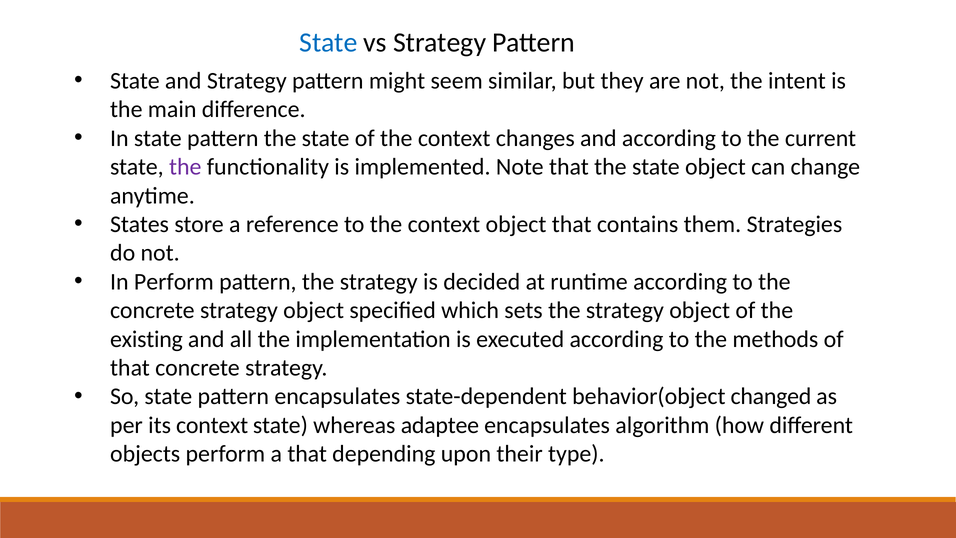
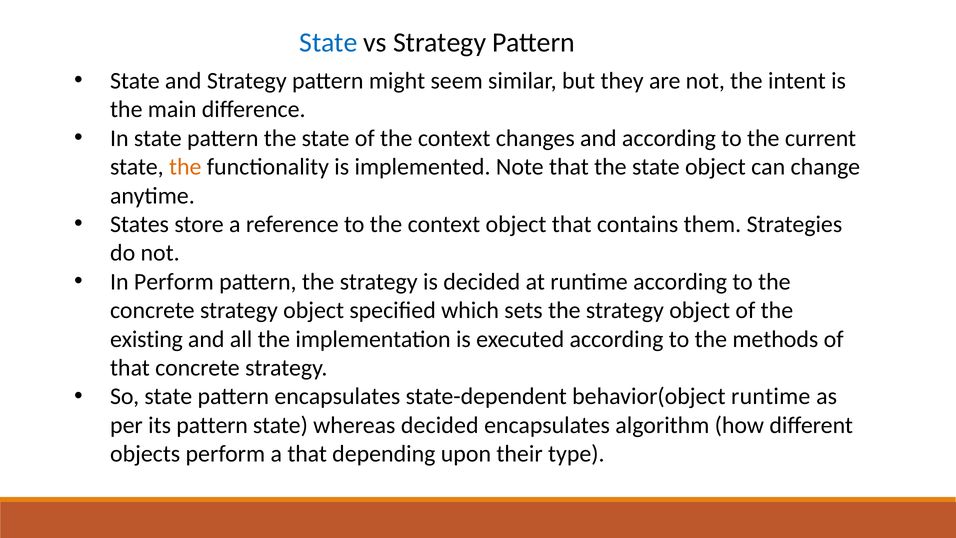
the at (185, 167) colour: purple -> orange
behavior(object changed: changed -> runtime
its context: context -> pattern
whereas adaptee: adaptee -> decided
